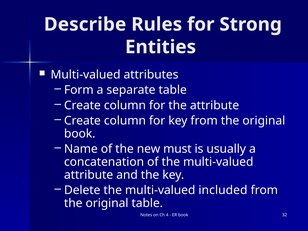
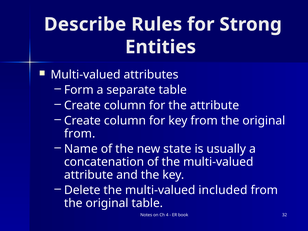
book at (80, 134): book -> from
must: must -> state
